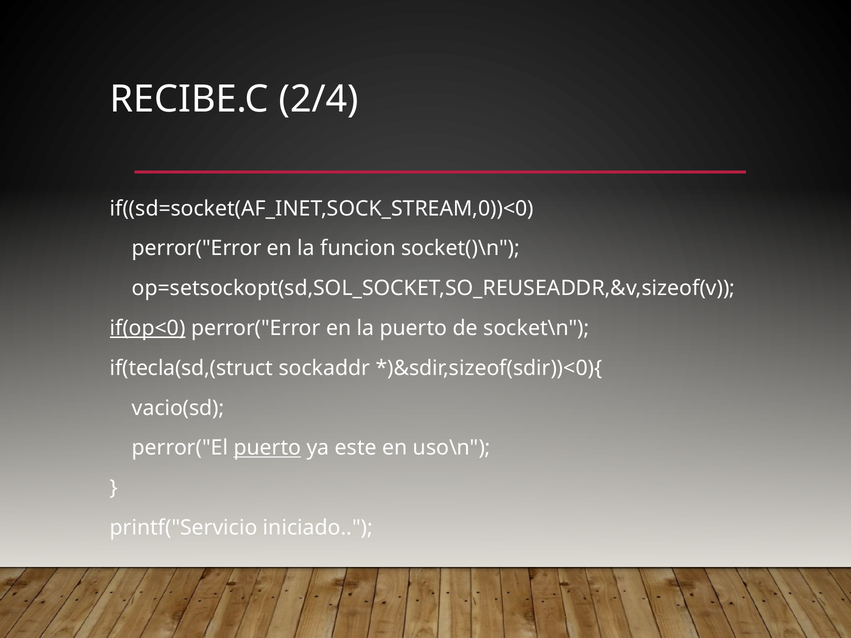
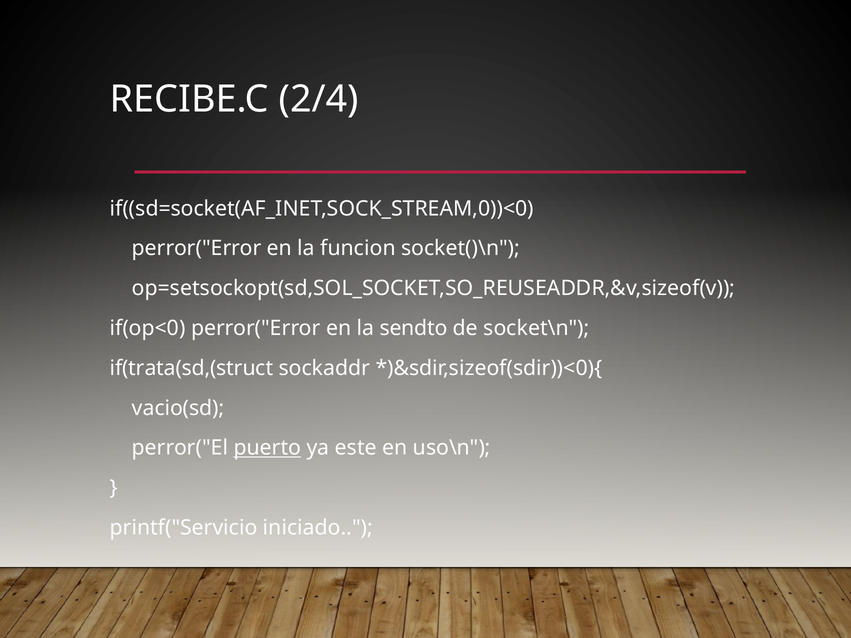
if(op<0 underline: present -> none
la puerto: puerto -> sendto
if(tecla(sd,(struct: if(tecla(sd,(struct -> if(trata(sd,(struct
